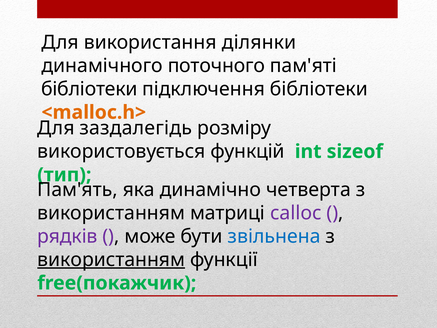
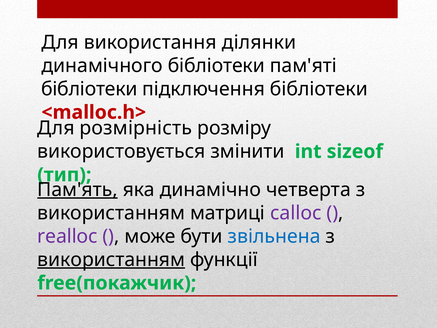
динамічного поточного: поточного -> бібліотеки
<malloc.h> colour: orange -> red
заздалегідь: заздалегідь -> розмірність
функцій: функцій -> змінити
Пам'ять underline: none -> present
рядків: рядків -> realloc
